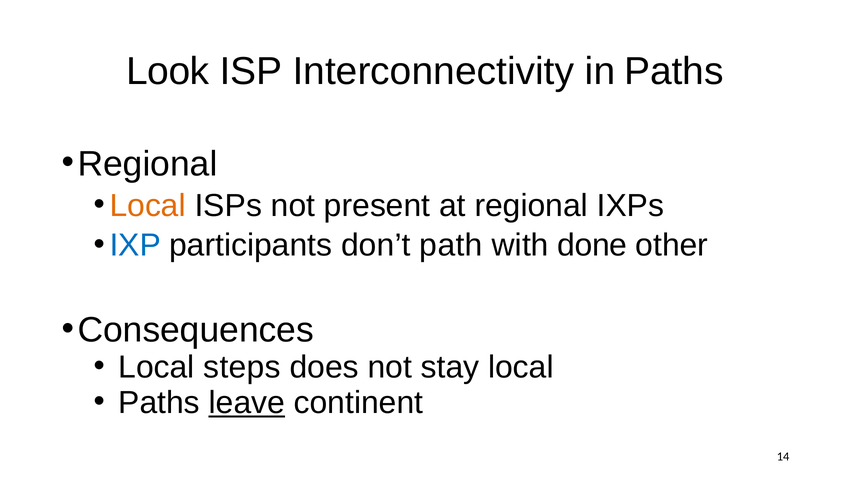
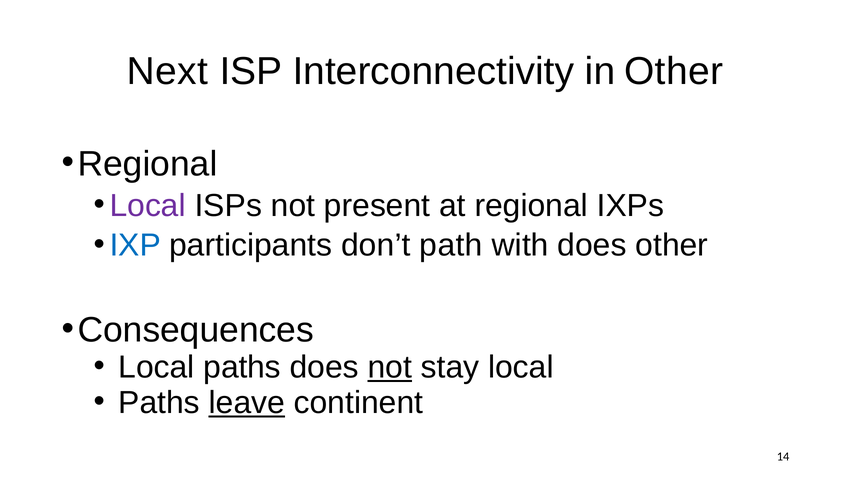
Look: Look -> Next
in Paths: Paths -> Other
Local at (148, 206) colour: orange -> purple
with done: done -> does
Local steps: steps -> paths
not at (390, 368) underline: none -> present
